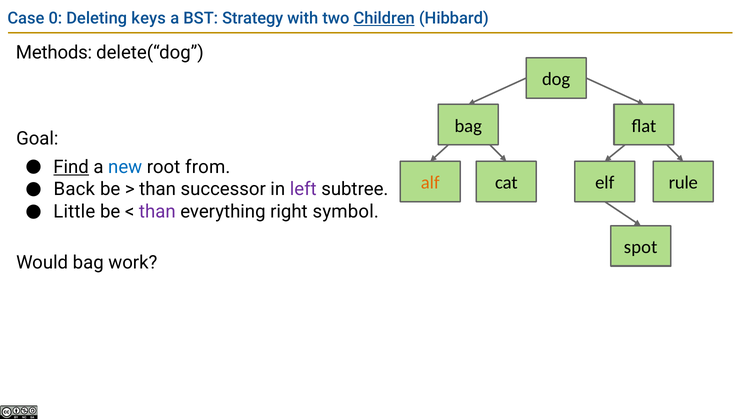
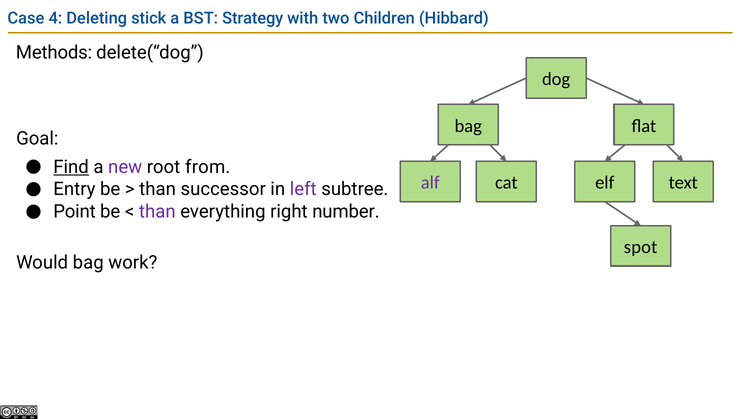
0: 0 -> 4
keys: keys -> stick
Children underline: present -> none
new colour: blue -> purple
alf colour: orange -> purple
rule: rule -> text
Back: Back -> Entry
Little: Little -> Point
symbol: symbol -> number
